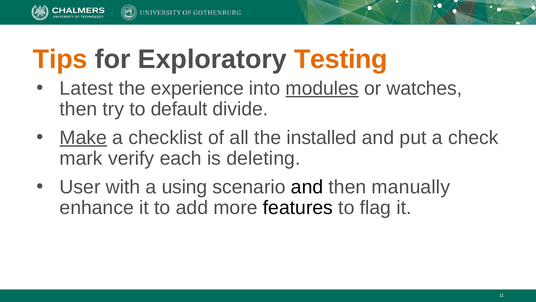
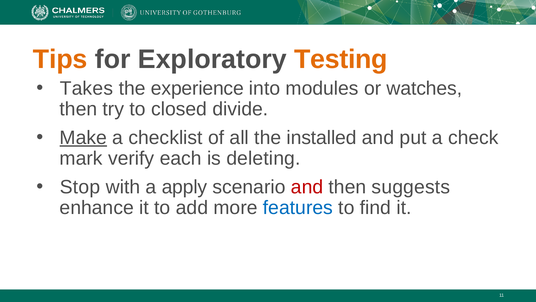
Latest: Latest -> Takes
modules underline: present -> none
default: default -> closed
User: User -> Stop
using: using -> apply
and at (307, 187) colour: black -> red
manually: manually -> suggests
features colour: black -> blue
flag: flag -> find
